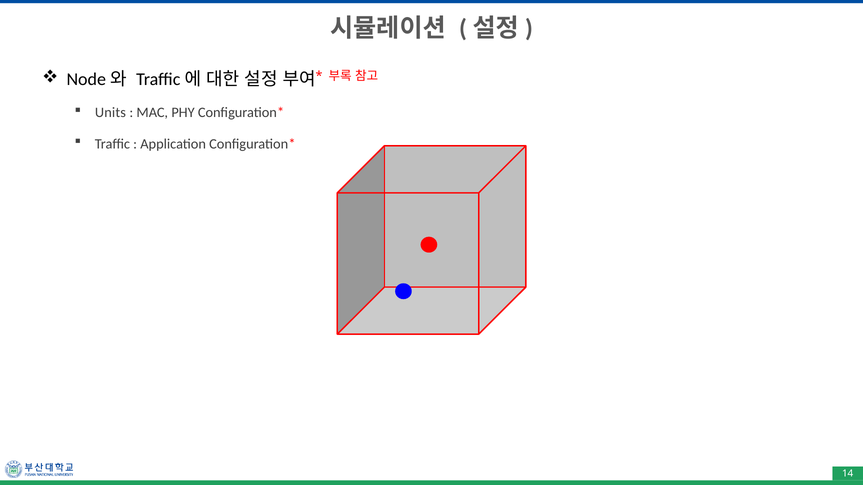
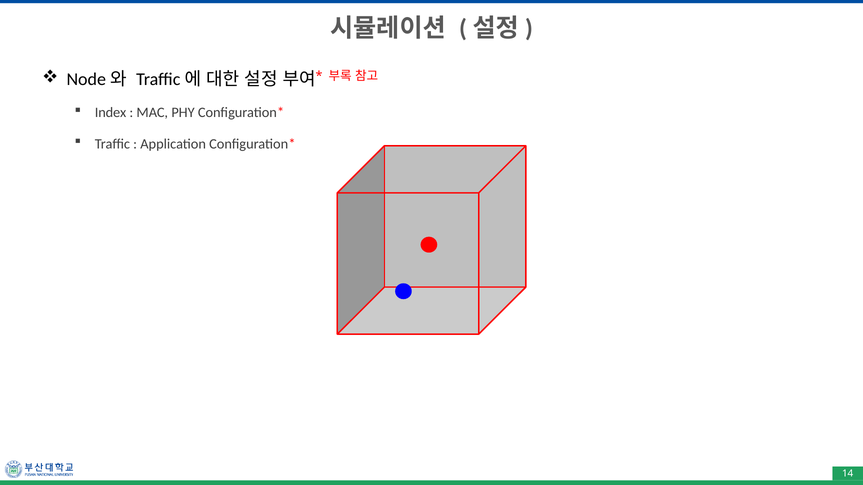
Units: Units -> Index
